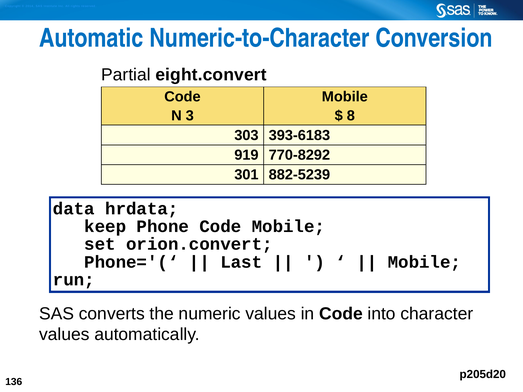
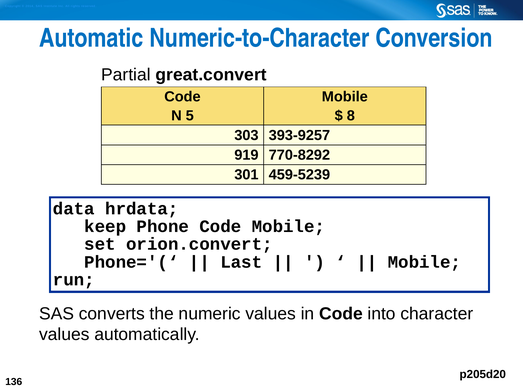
eight.convert: eight.convert -> great.convert
3: 3 -> 5
393-6183: 393-6183 -> 393-9257
882-5239: 882-5239 -> 459-5239
